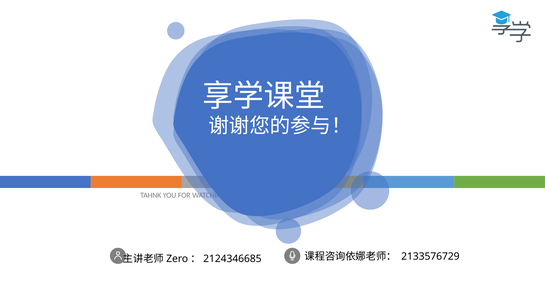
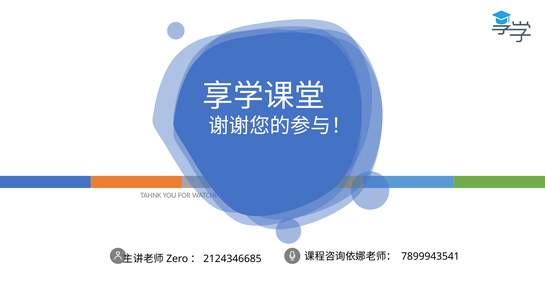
2133576729: 2133576729 -> 7899943541
